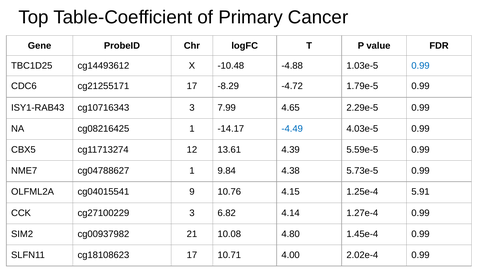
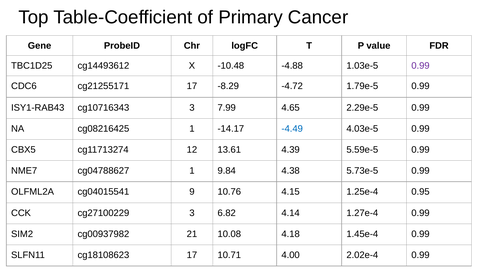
0.99 at (421, 66) colour: blue -> purple
5.91: 5.91 -> 0.95
4.80: 4.80 -> 4.18
